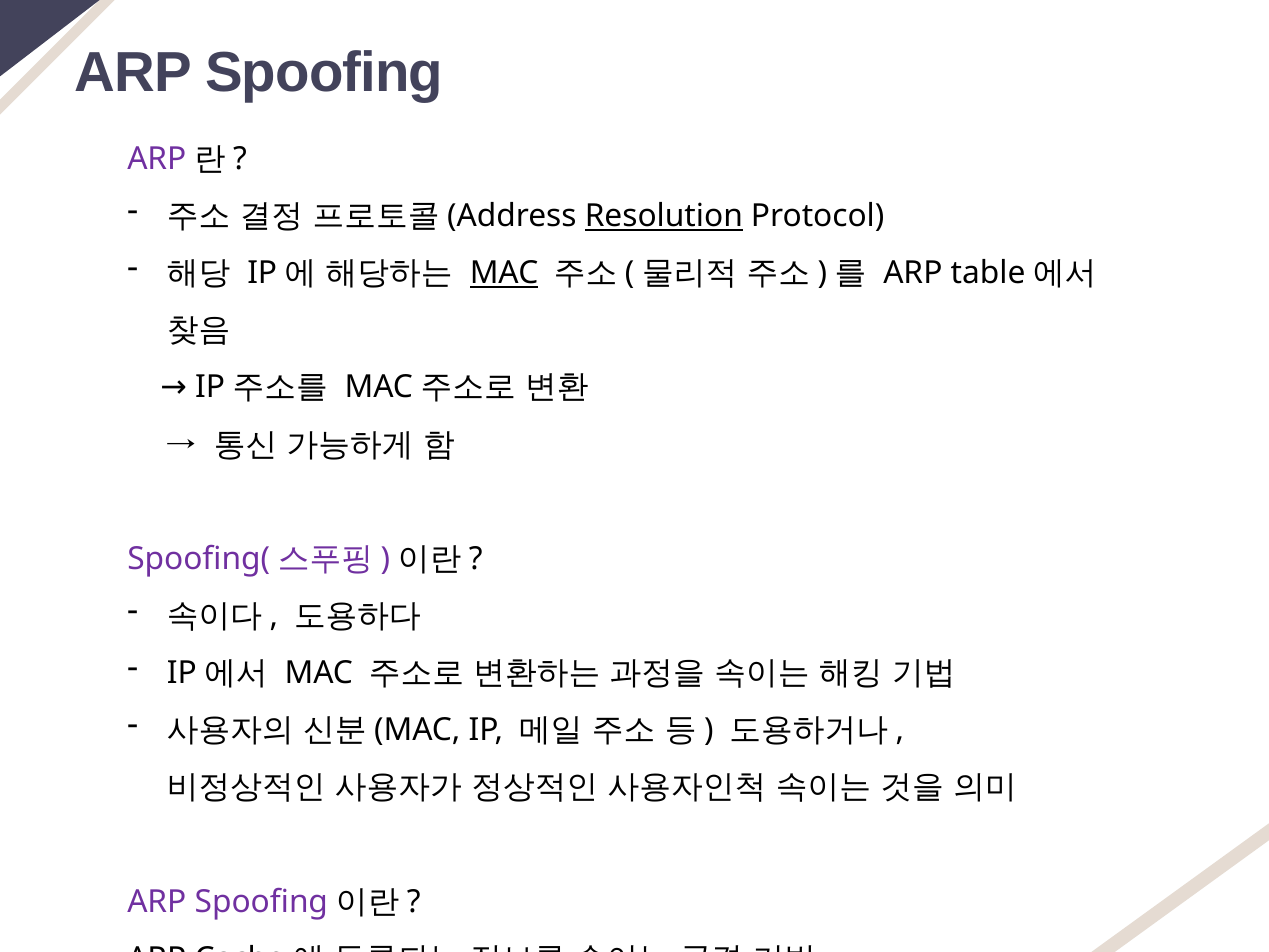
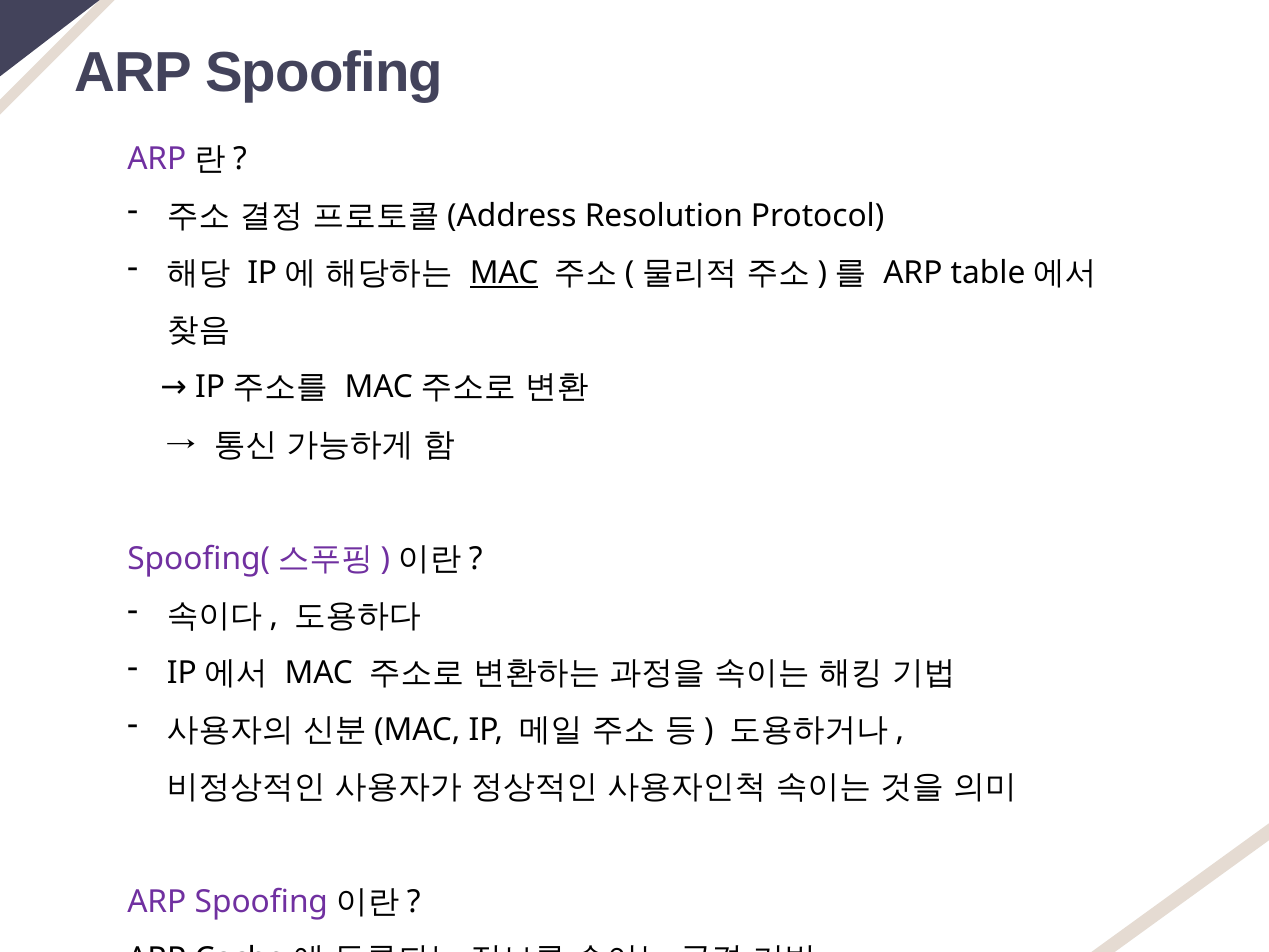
Resolution underline: present -> none
